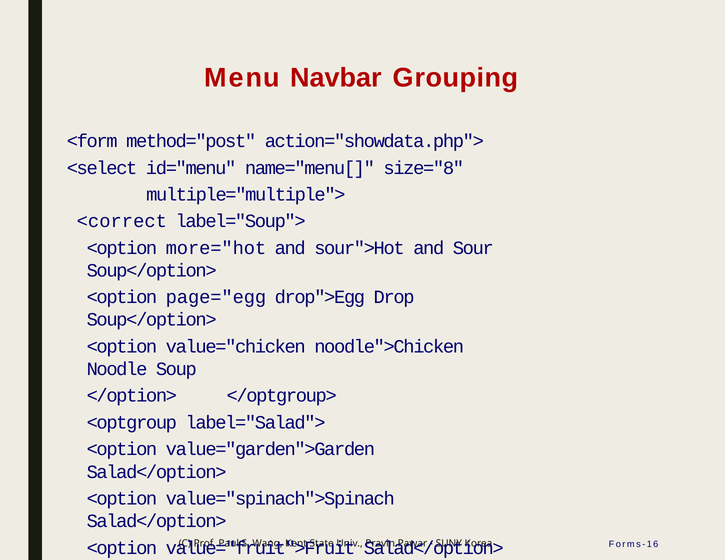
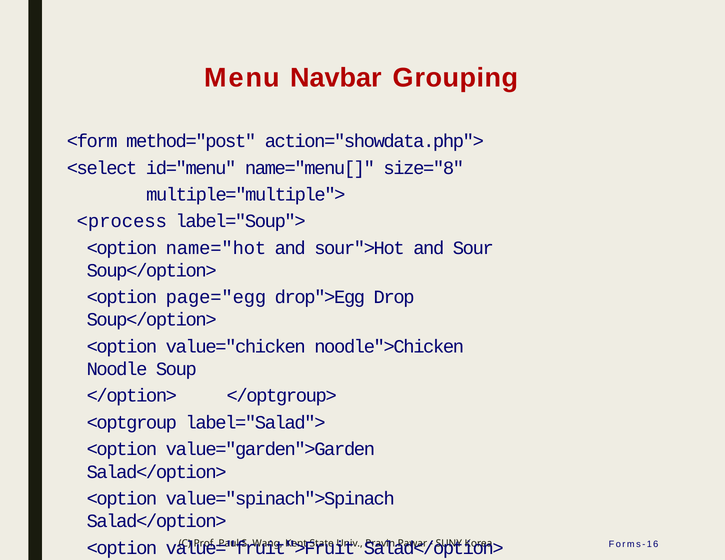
<correct: <correct -> <process
more="hot: more="hot -> name="hot
